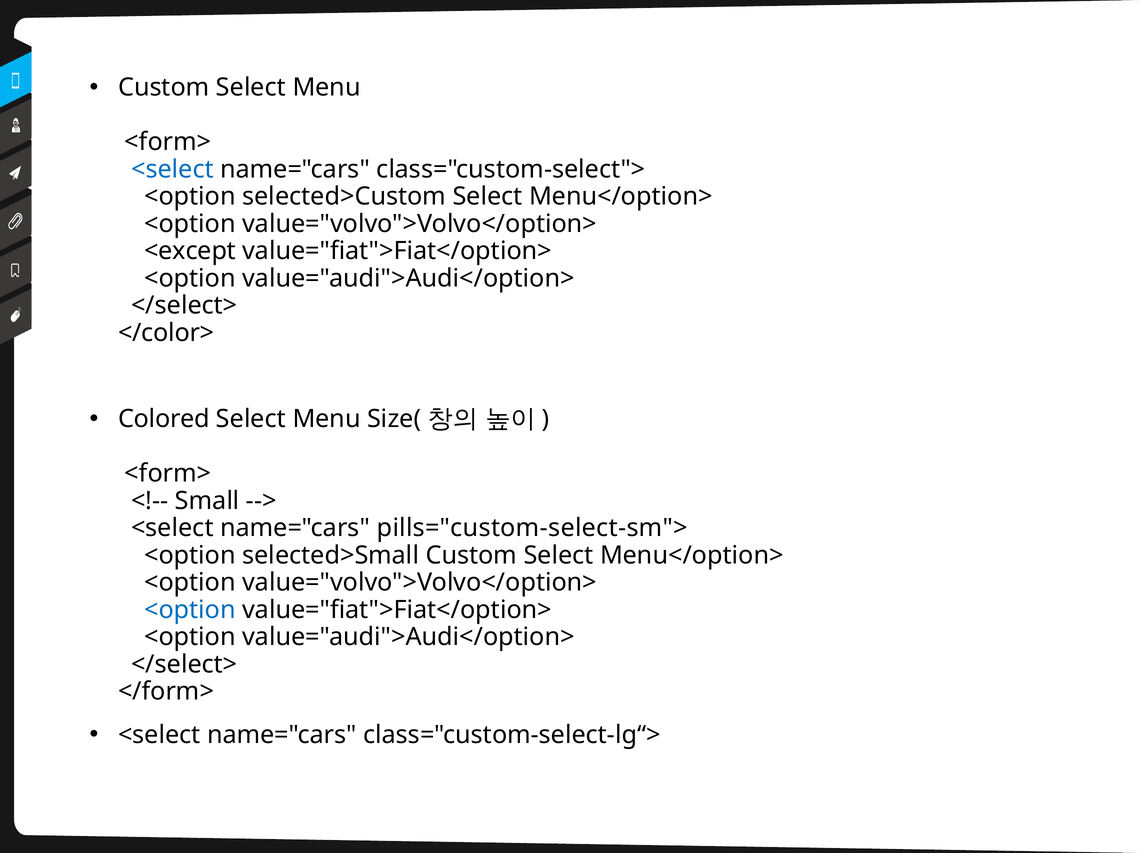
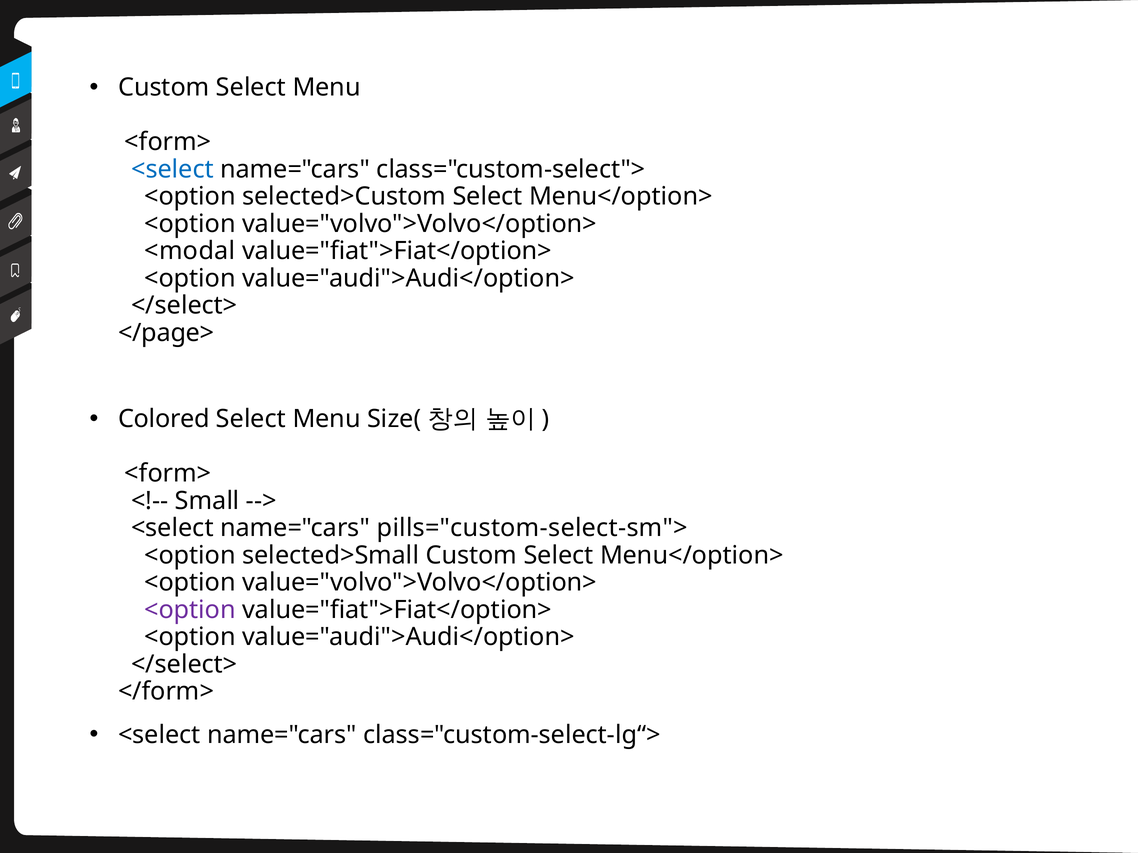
<except: <except -> <modal
</color>: </color> -> </page>
<option at (190, 610) colour: blue -> purple
